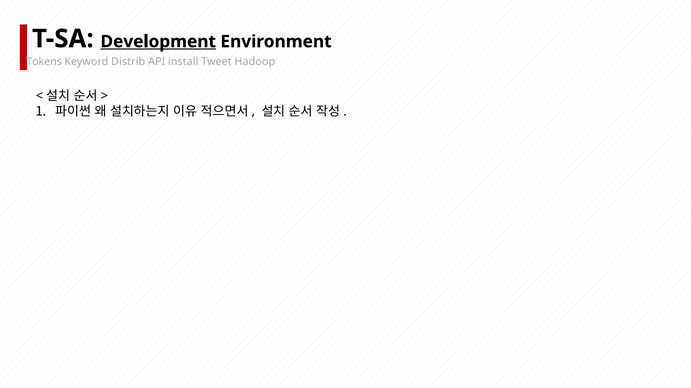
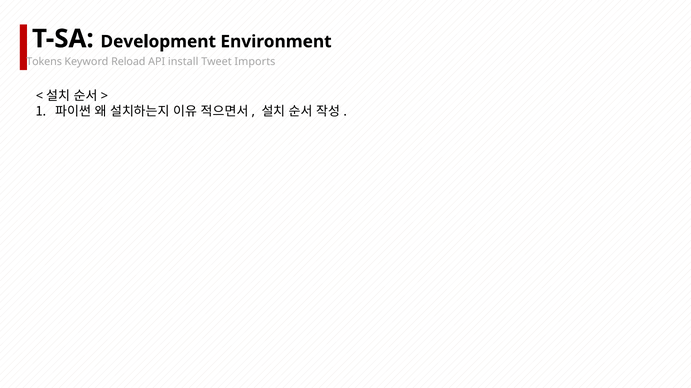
Development underline: present -> none
Distrib: Distrib -> Reload
Hadoop: Hadoop -> Imports
